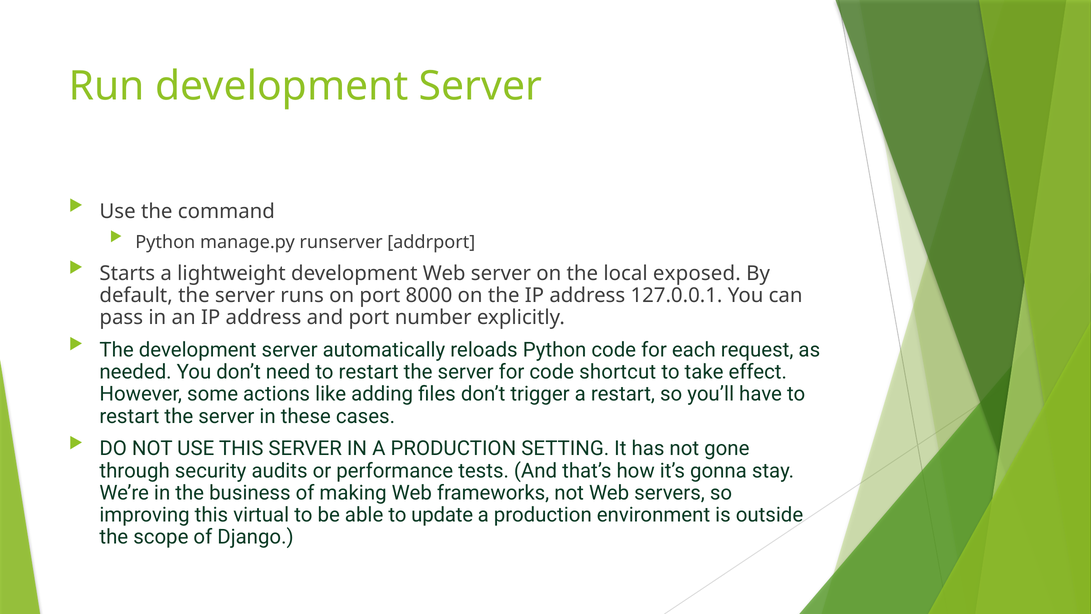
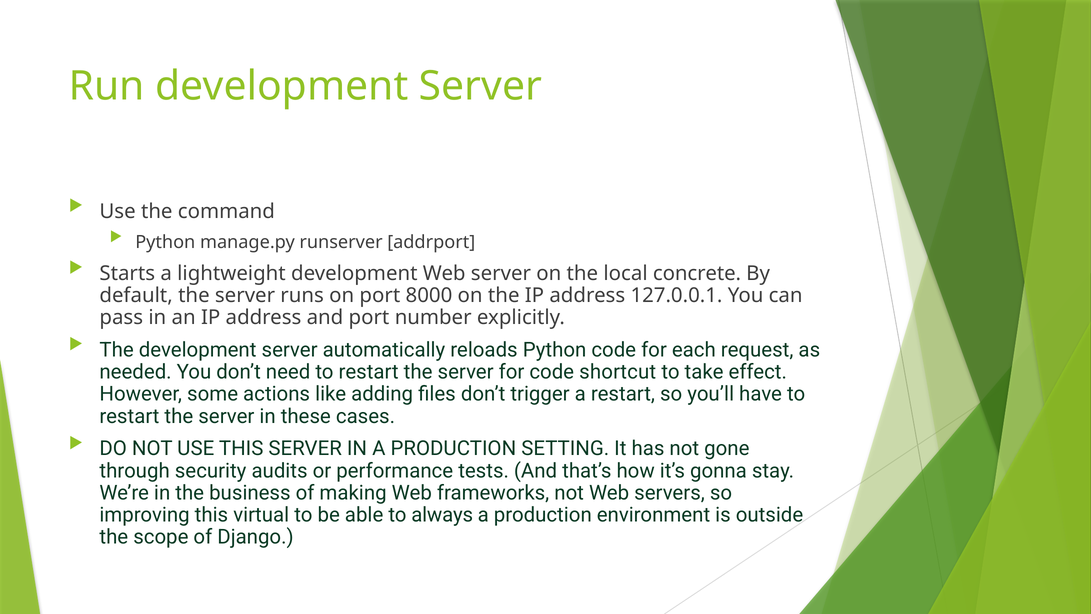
exposed: exposed -> concrete
update: update -> always
